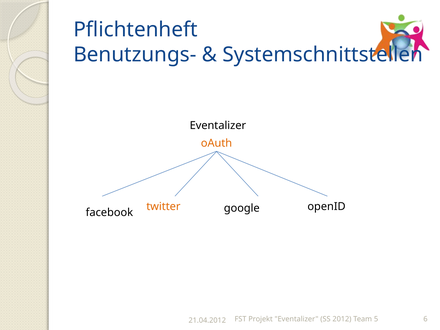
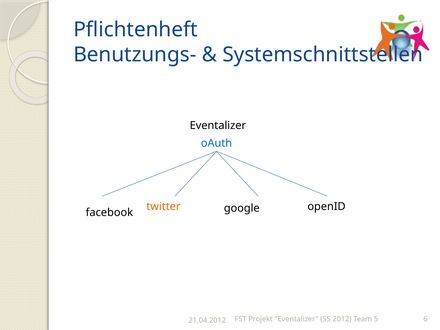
oAuth colour: orange -> blue
